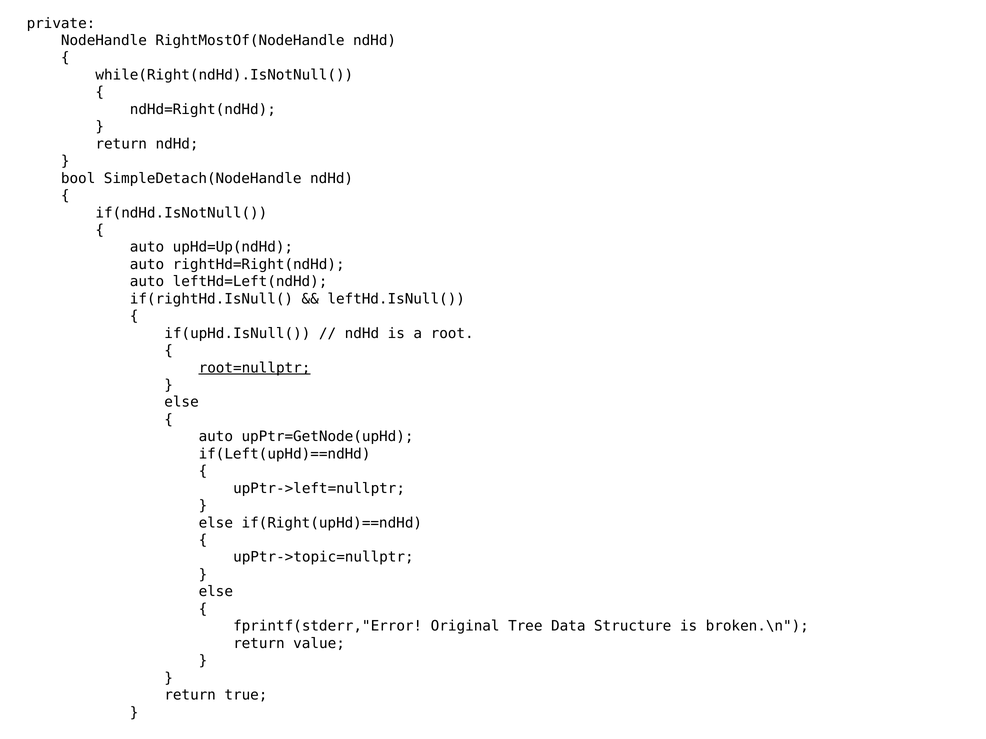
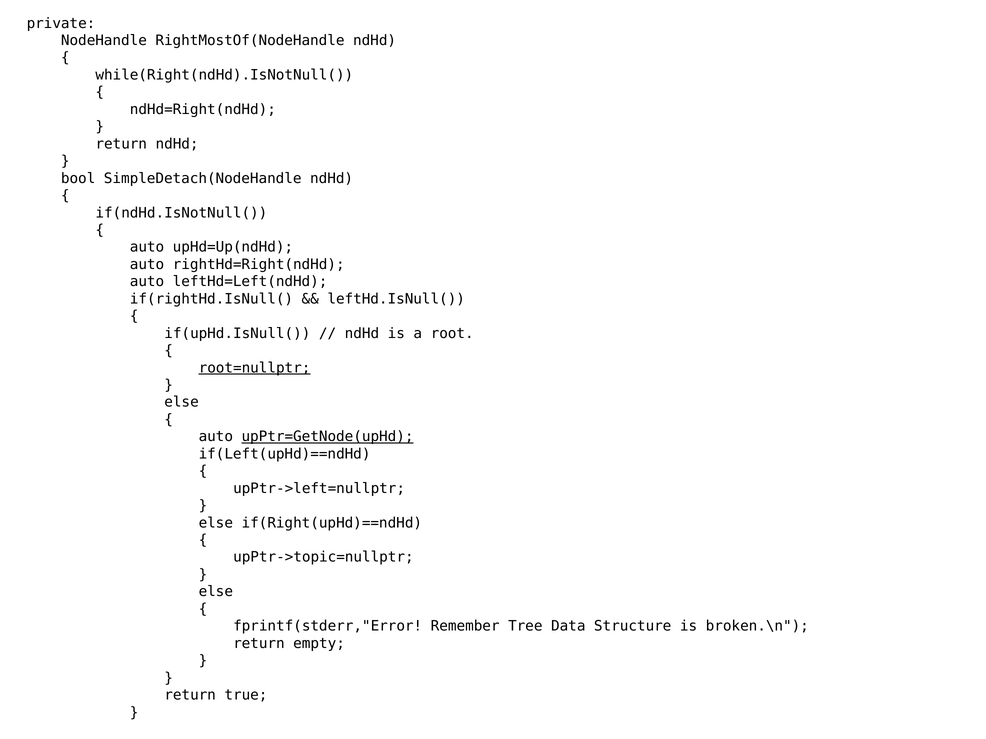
upPtr=GetNode(upHd underline: none -> present
Original: Original -> Remember
value: value -> empty
